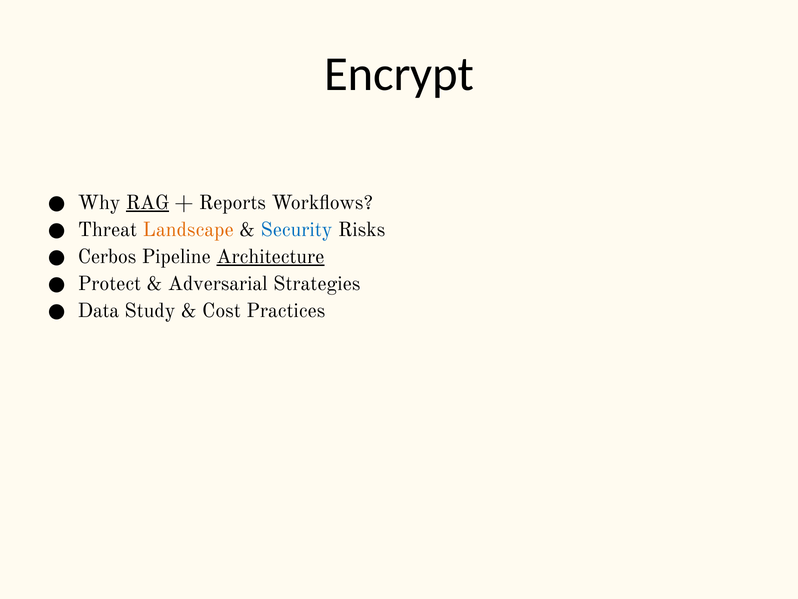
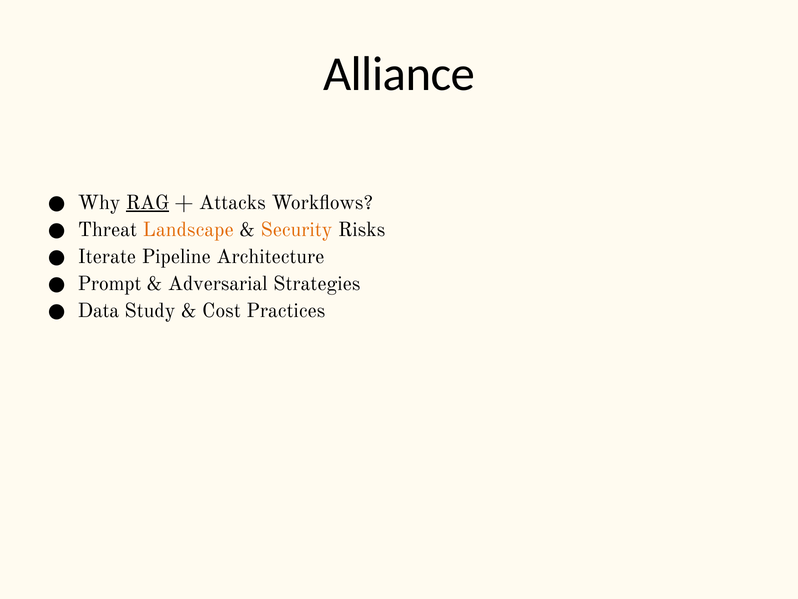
Encrypt: Encrypt -> Alliance
Reports: Reports -> Attacks
Security colour: blue -> orange
Cerbos: Cerbos -> Iterate
Architecture underline: present -> none
Protect: Protect -> Prompt
